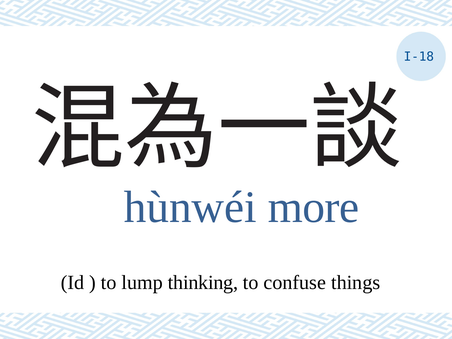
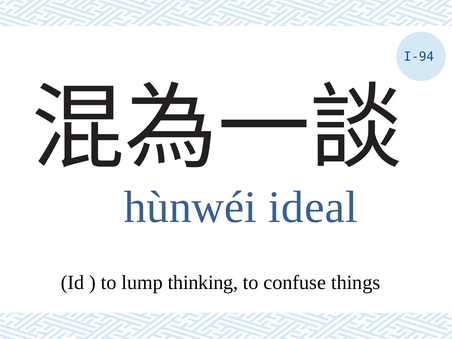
I-18: I-18 -> I-94
more: more -> ideal
